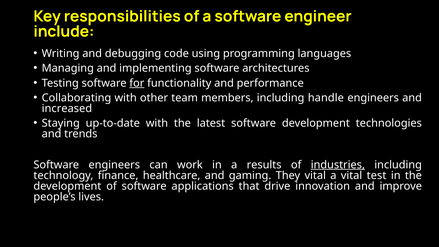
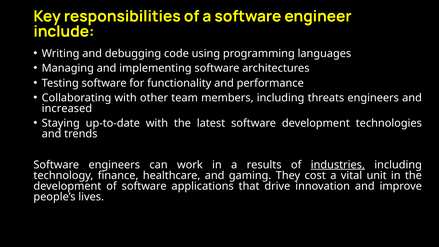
for underline: present -> none
handle: handle -> threats
They vital: vital -> cost
test: test -> unit
